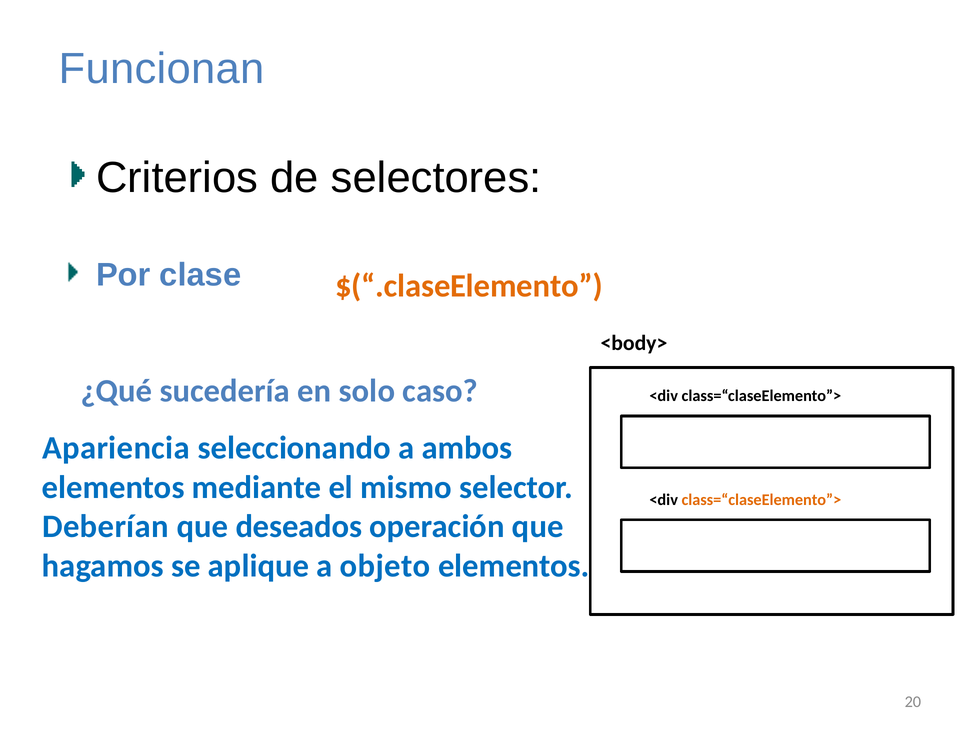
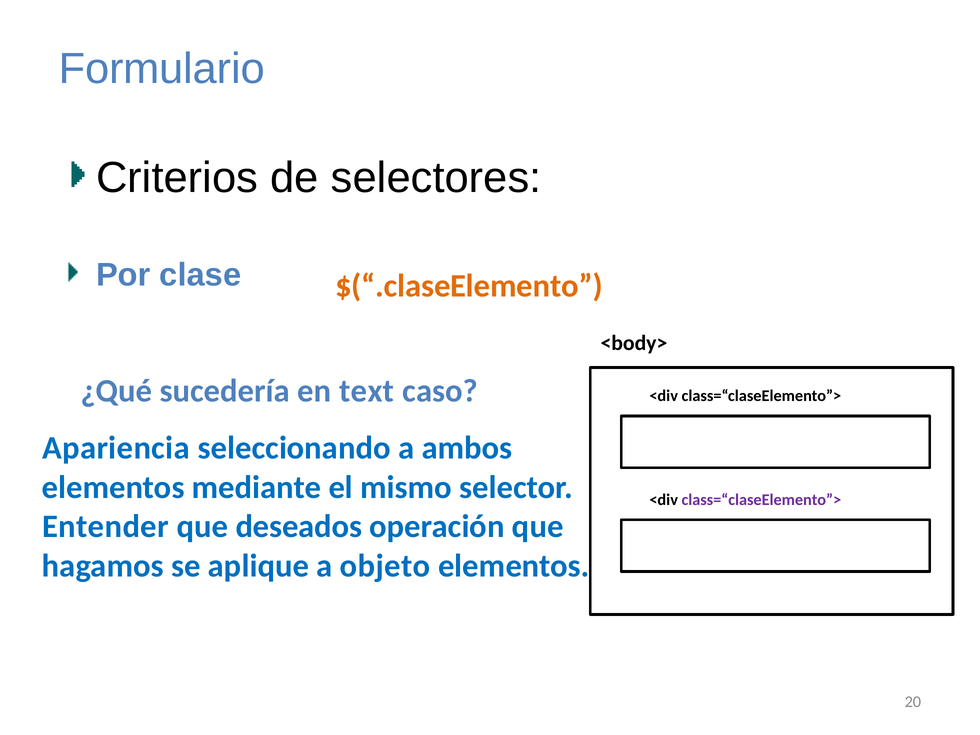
Funcionan: Funcionan -> Formulario
solo: solo -> text
class=“claseElemento”> at (761, 500) colour: orange -> purple
Deberían: Deberían -> Entender
